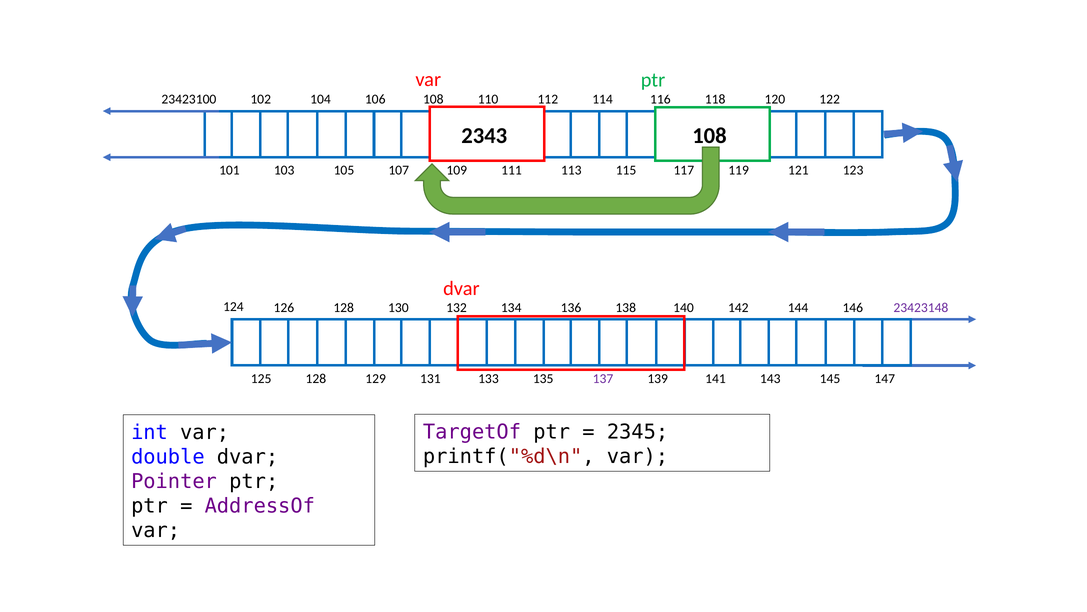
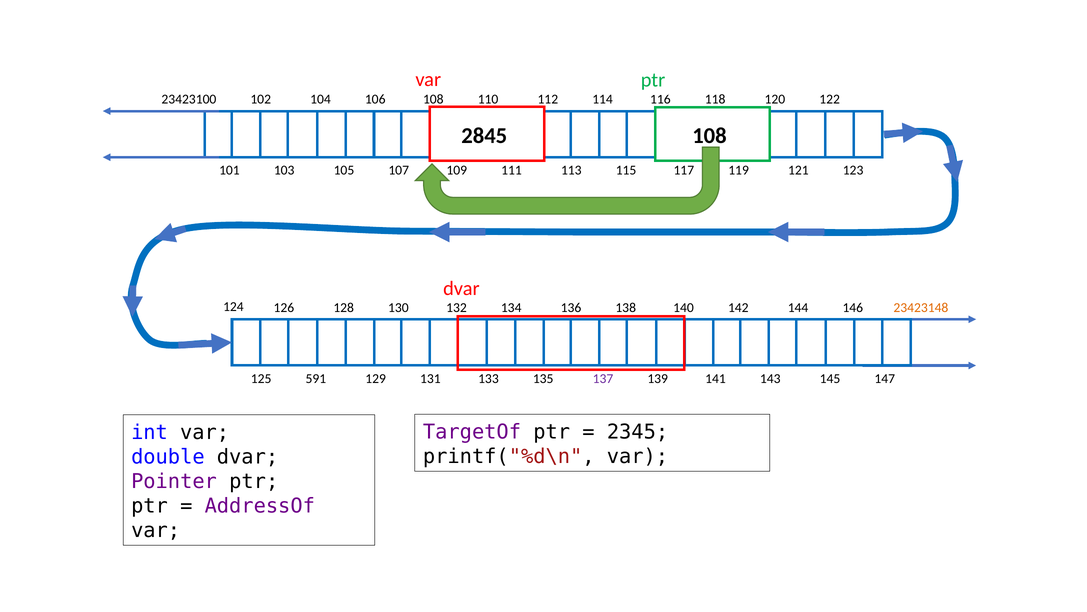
2343: 2343 -> 2845
23423148 colour: purple -> orange
125 128: 128 -> 591
